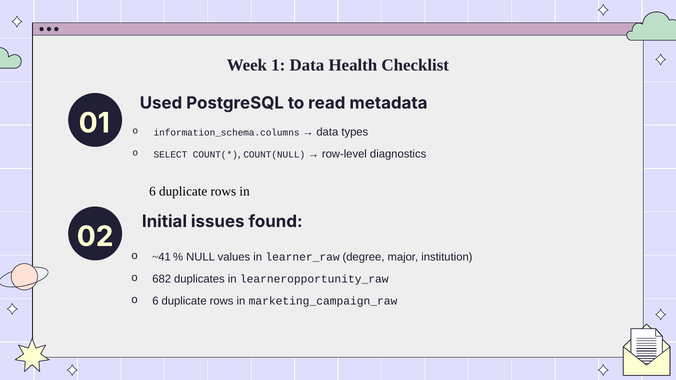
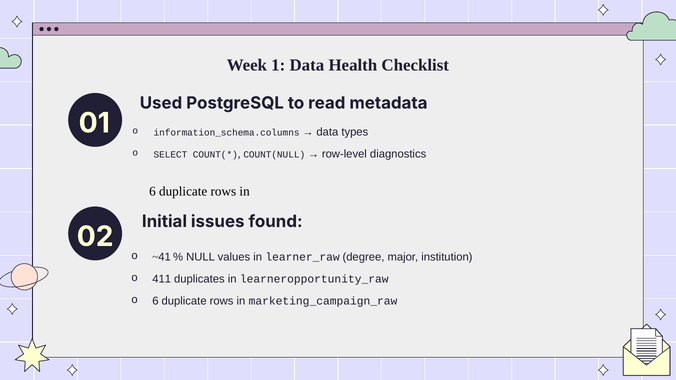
682: 682 -> 411
